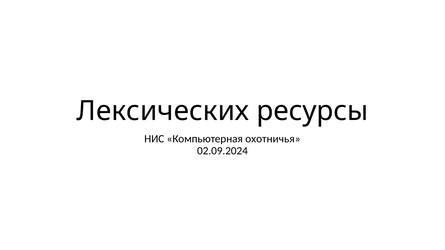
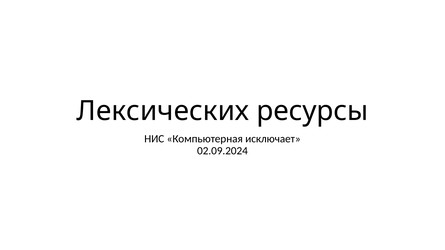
охотничья: охотничья -> исключает
